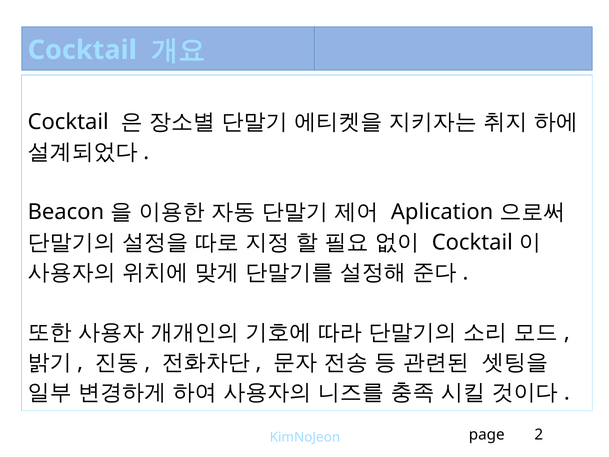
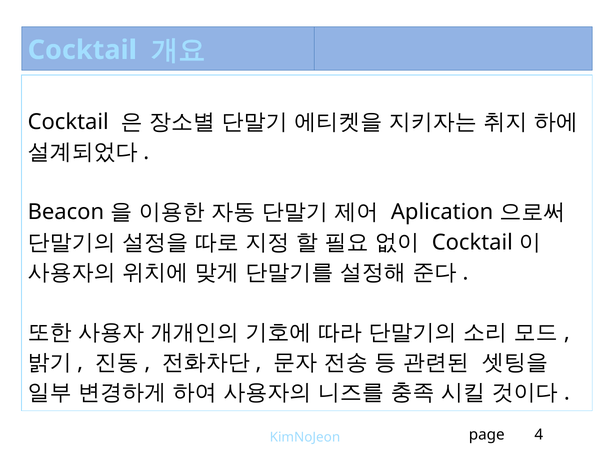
2: 2 -> 4
